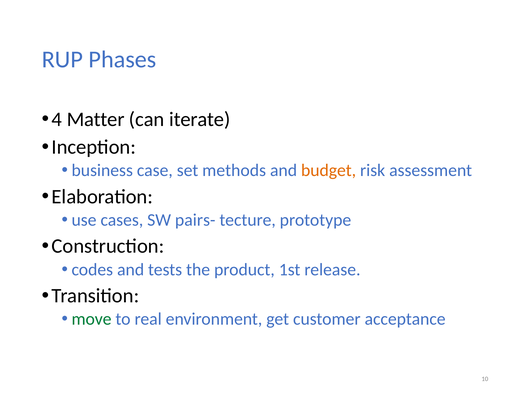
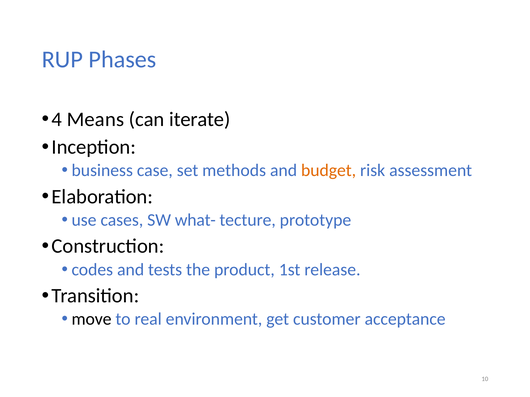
Matter: Matter -> Means
pairs-: pairs- -> what-
move colour: green -> black
